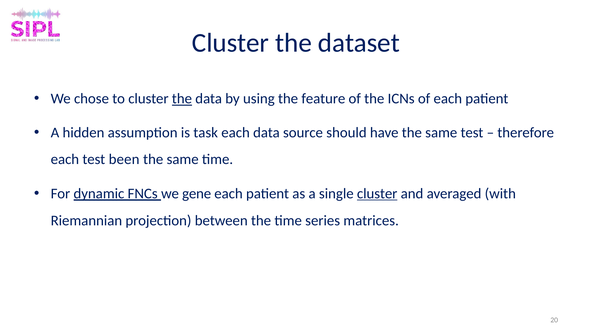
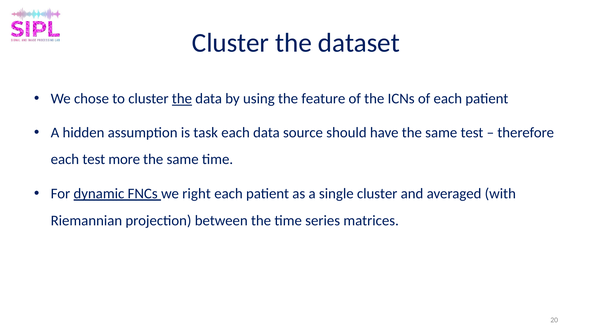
been: been -> more
gene: gene -> right
cluster at (377, 194) underline: present -> none
